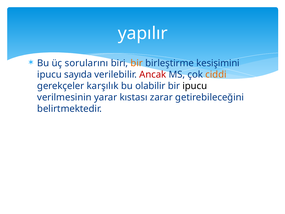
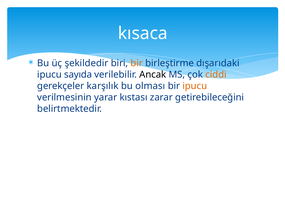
yapılır: yapılır -> kısaca
sorularını: sorularını -> şekildedir
kesişimini: kesişimini -> dışarıdaki
Ancak colour: red -> black
olabilir: olabilir -> olması
ipucu at (195, 86) colour: black -> orange
